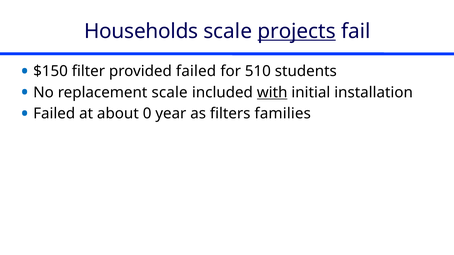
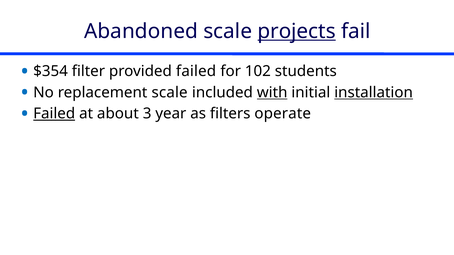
Households: Households -> Abandoned
$150: $150 -> $354
510: 510 -> 102
installation underline: none -> present
Failed at (54, 114) underline: none -> present
0: 0 -> 3
families: families -> operate
